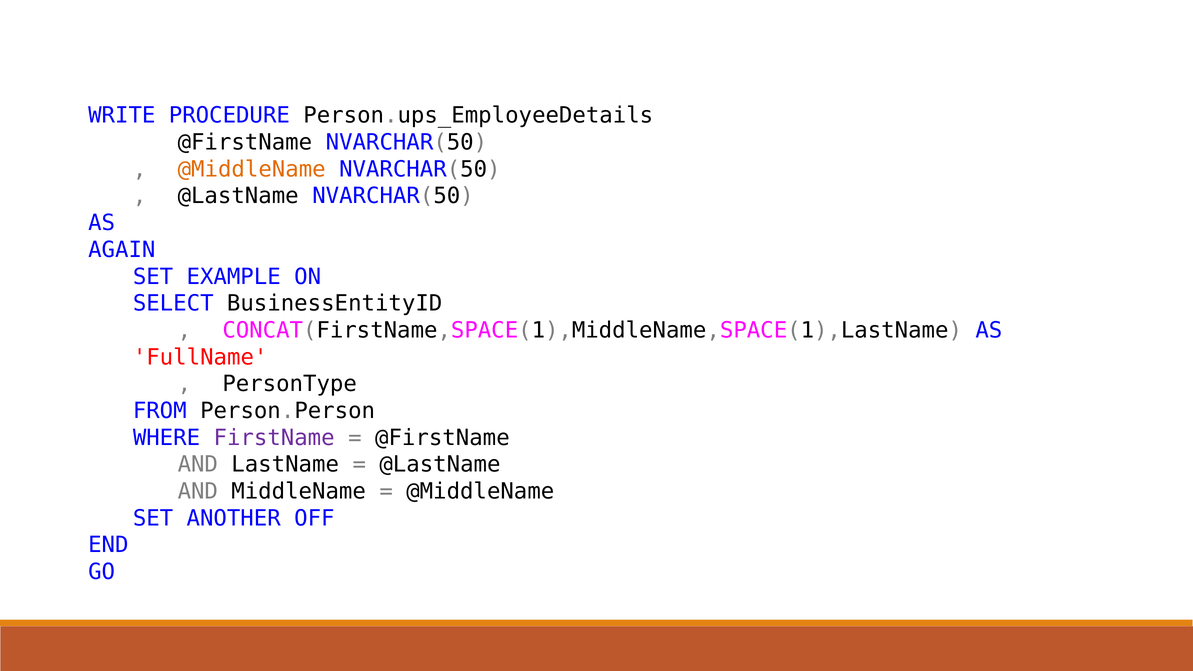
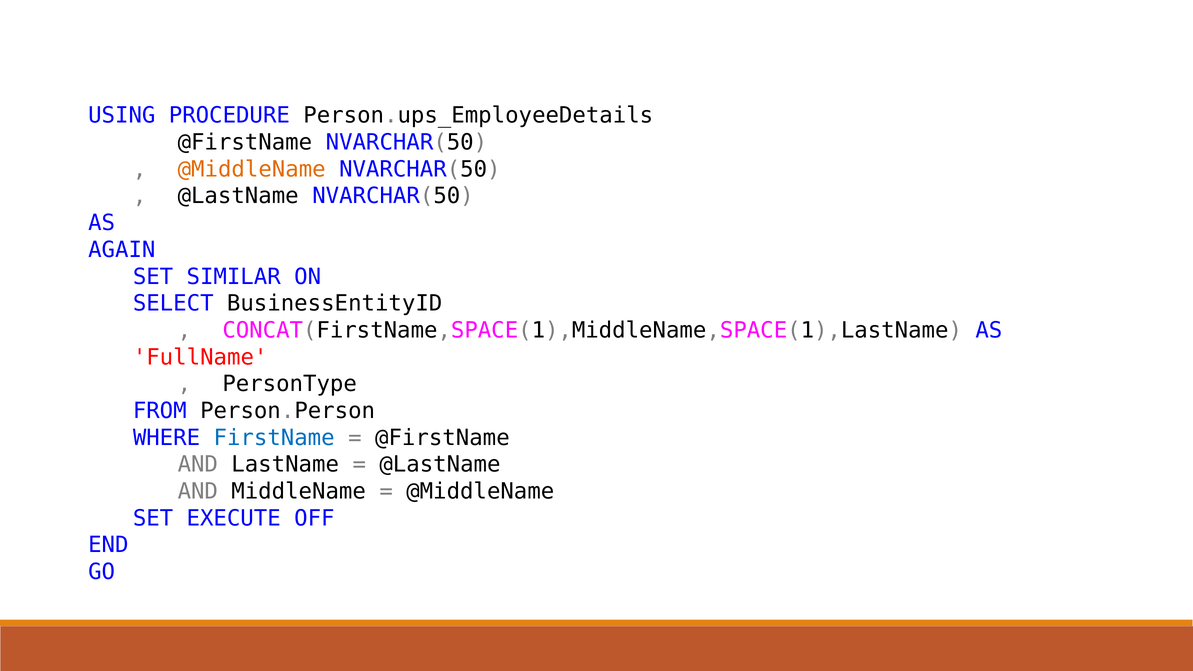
WRITE: WRITE -> USING
EXAMPLE: EXAMPLE -> SIMILAR
FirstName colour: purple -> blue
ANOTHER: ANOTHER -> EXECUTE
